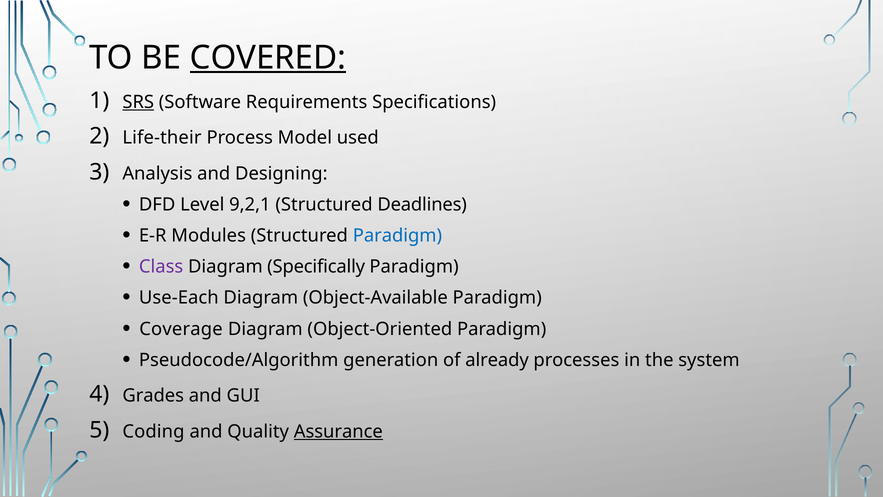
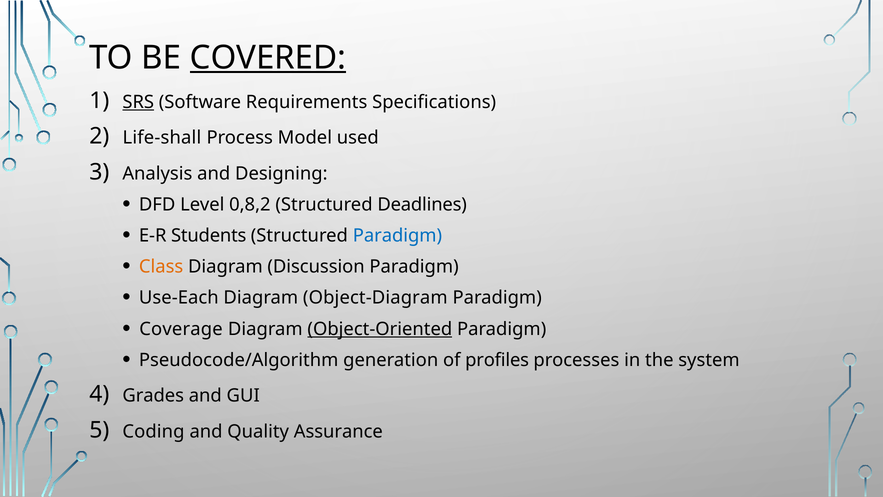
Life-their: Life-their -> Life-shall
9,2,1: 9,2,1 -> 0,8,2
Modules: Modules -> Students
Class colour: purple -> orange
Specifically: Specifically -> Discussion
Object-Available: Object-Available -> Object-Diagram
Object-Oriented underline: none -> present
already: already -> profiles
Assurance underline: present -> none
